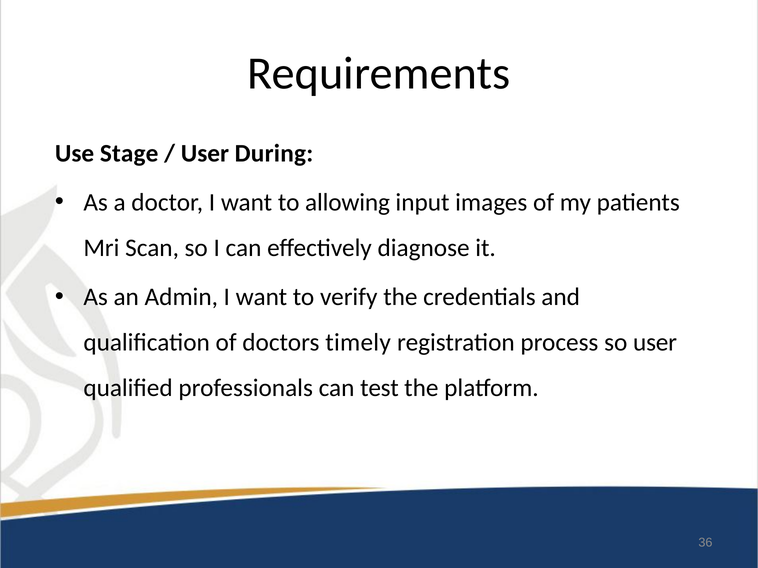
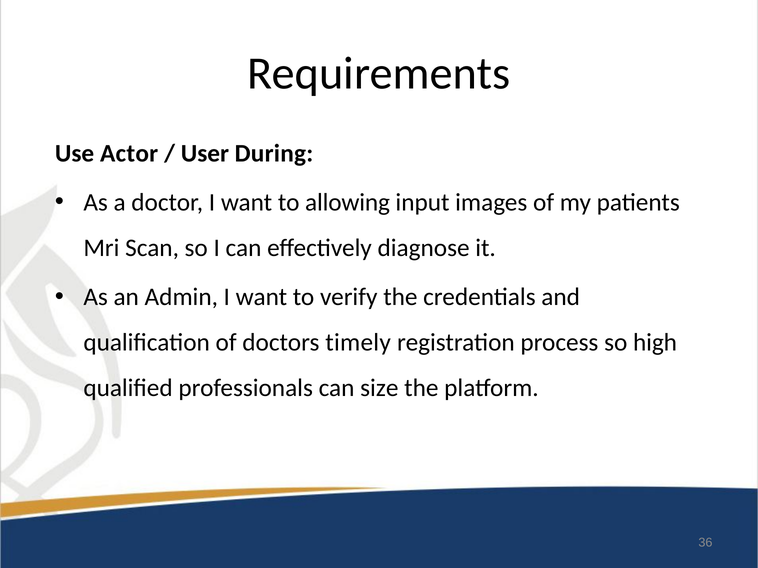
Stage: Stage -> Actor
so user: user -> high
test: test -> size
